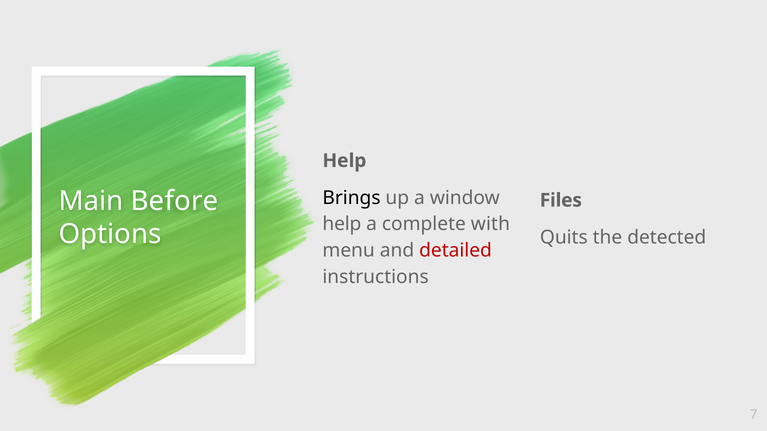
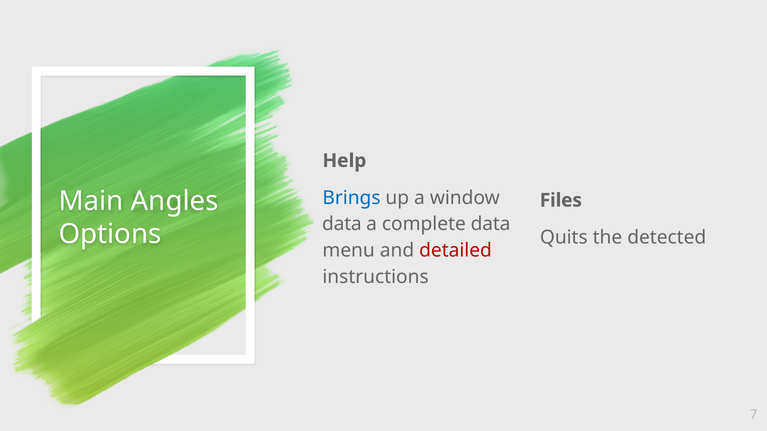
Brings colour: black -> blue
Before: Before -> Angles
help at (342, 224): help -> data
complete with: with -> data
